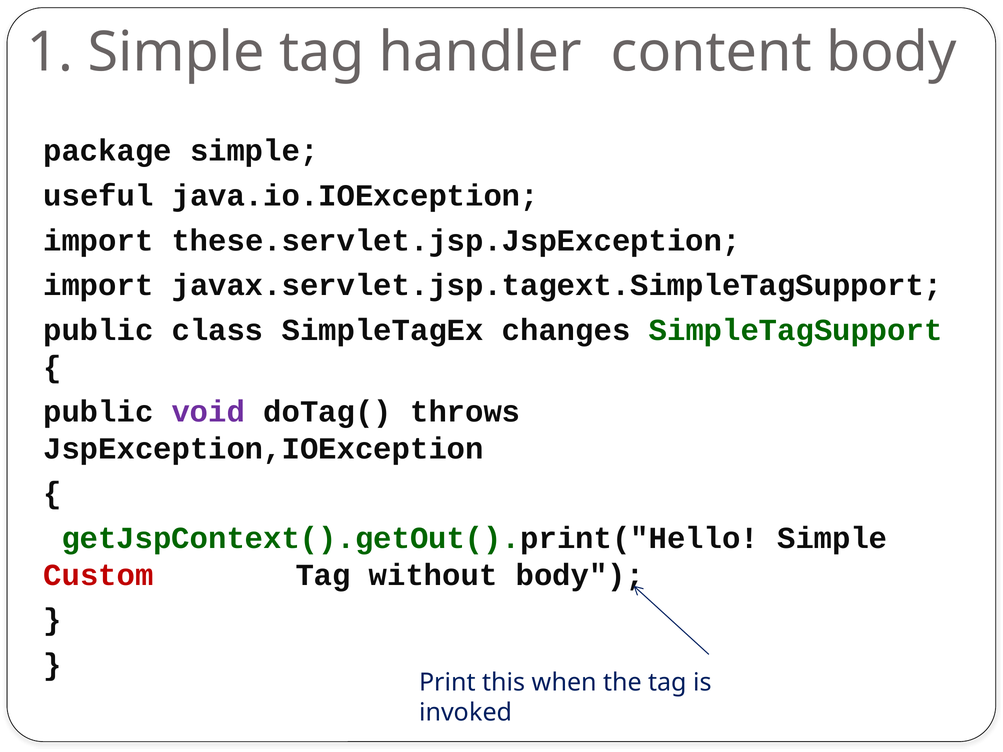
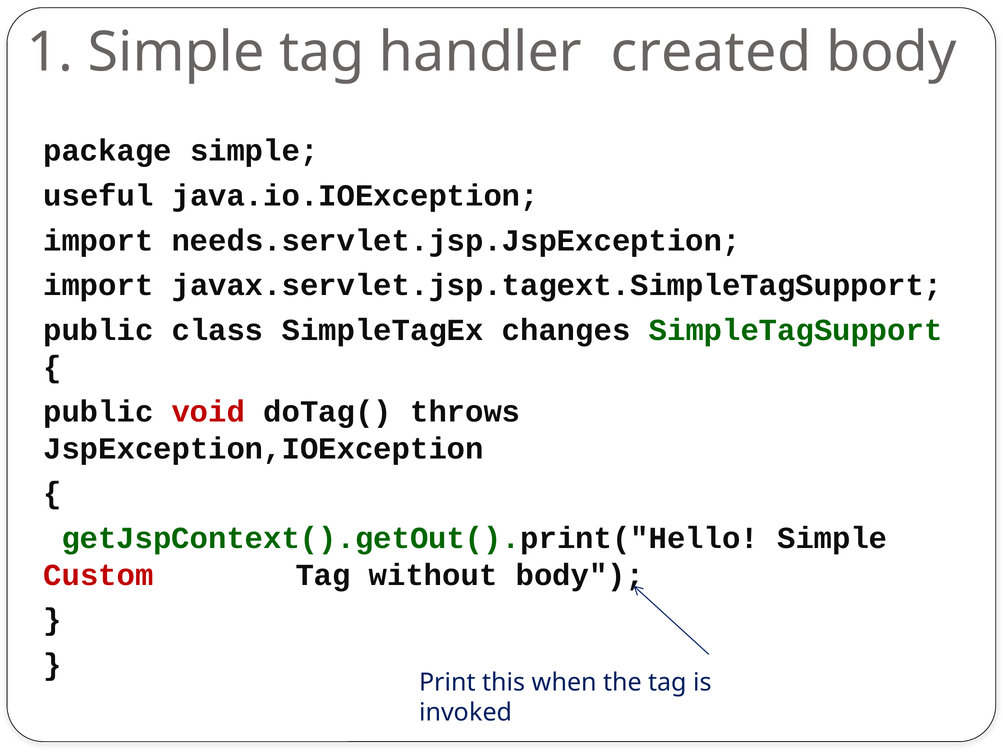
content: content -> created
these.servlet.jsp.JspException: these.servlet.jsp.JspException -> needs.servlet.jsp.JspException
void colour: purple -> red
